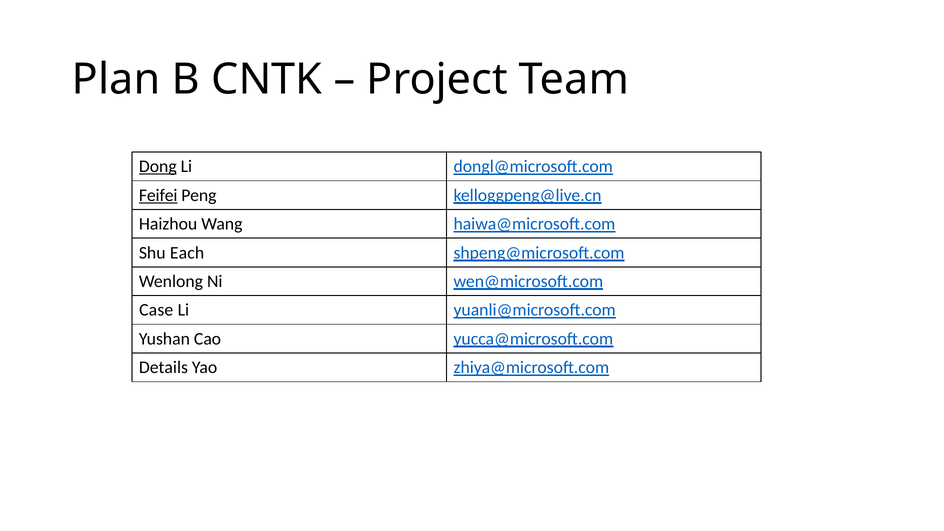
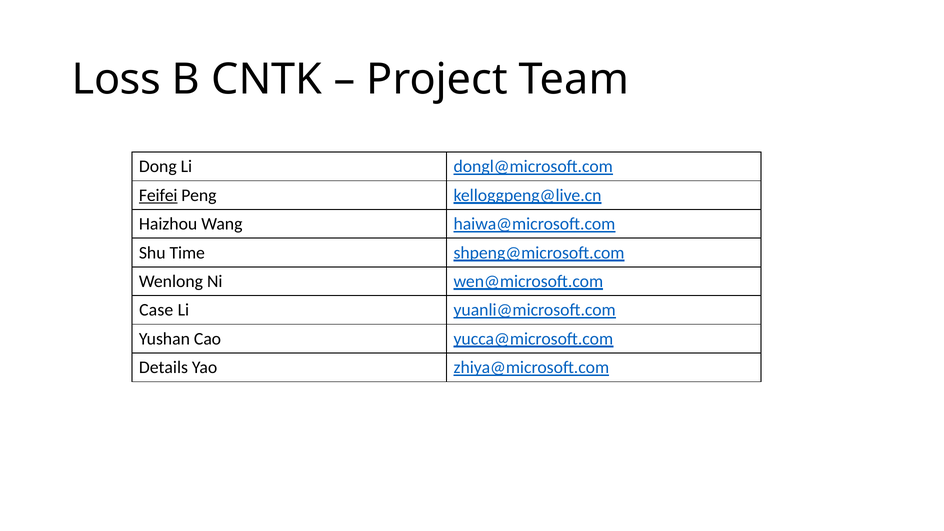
Plan: Plan -> Loss
Dong underline: present -> none
Each: Each -> Time
